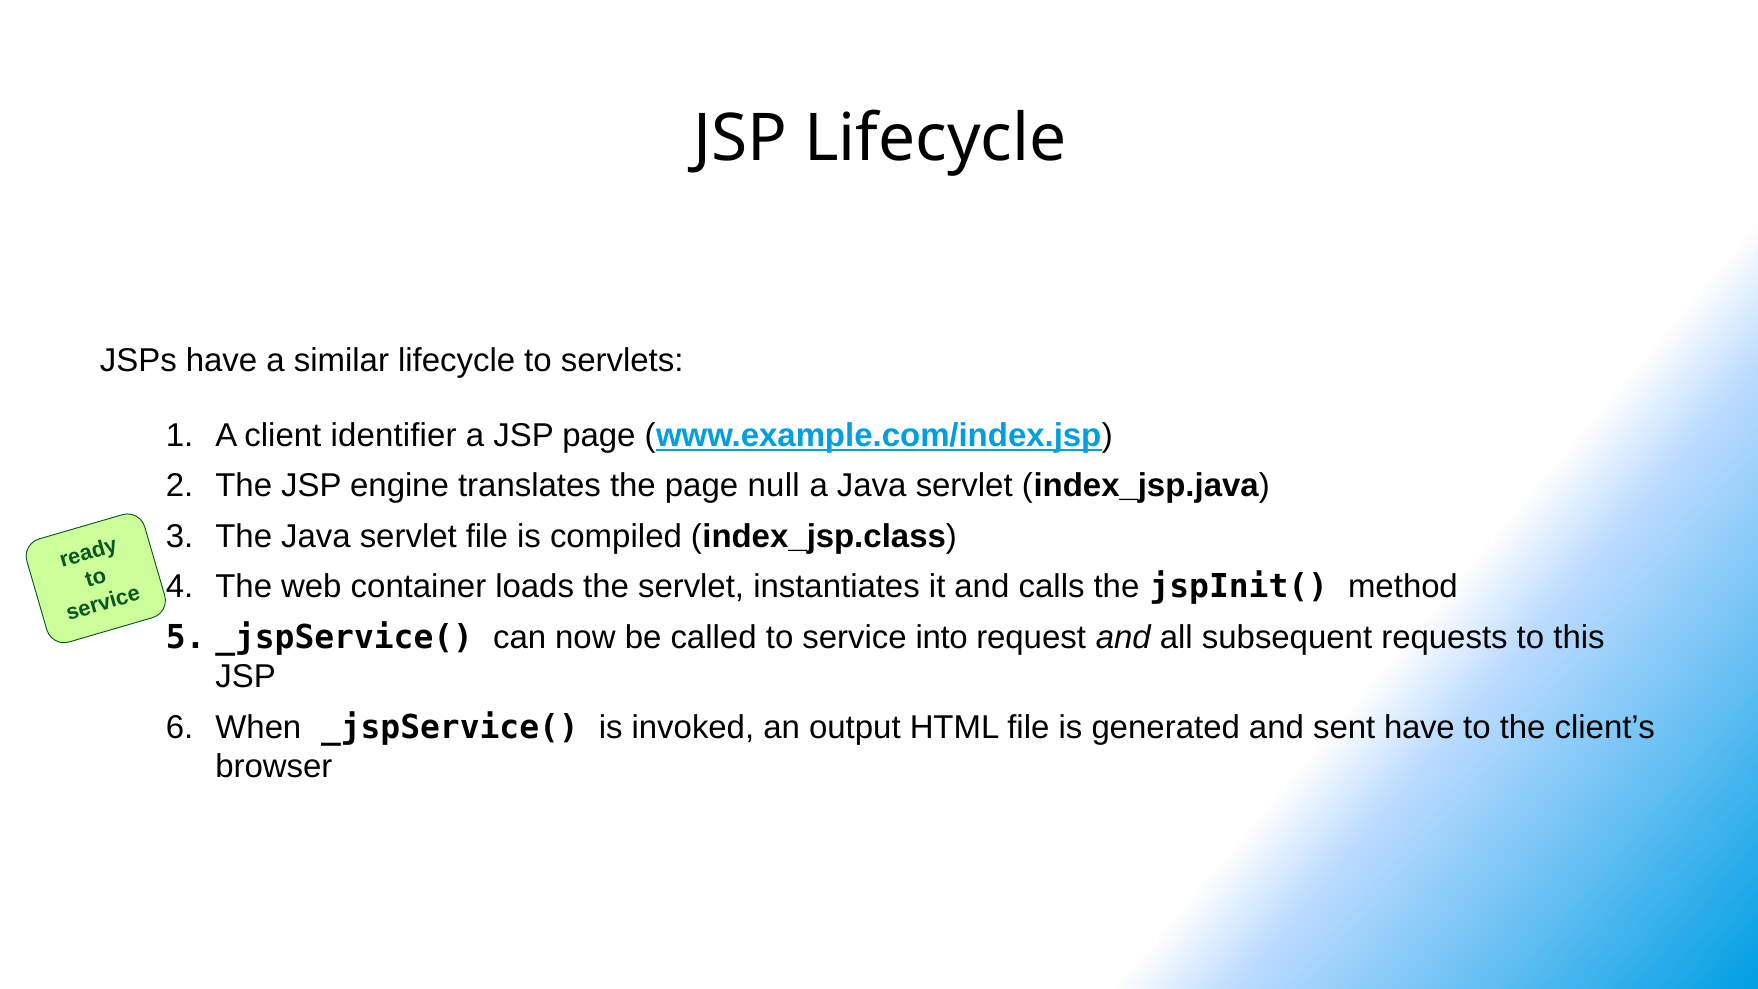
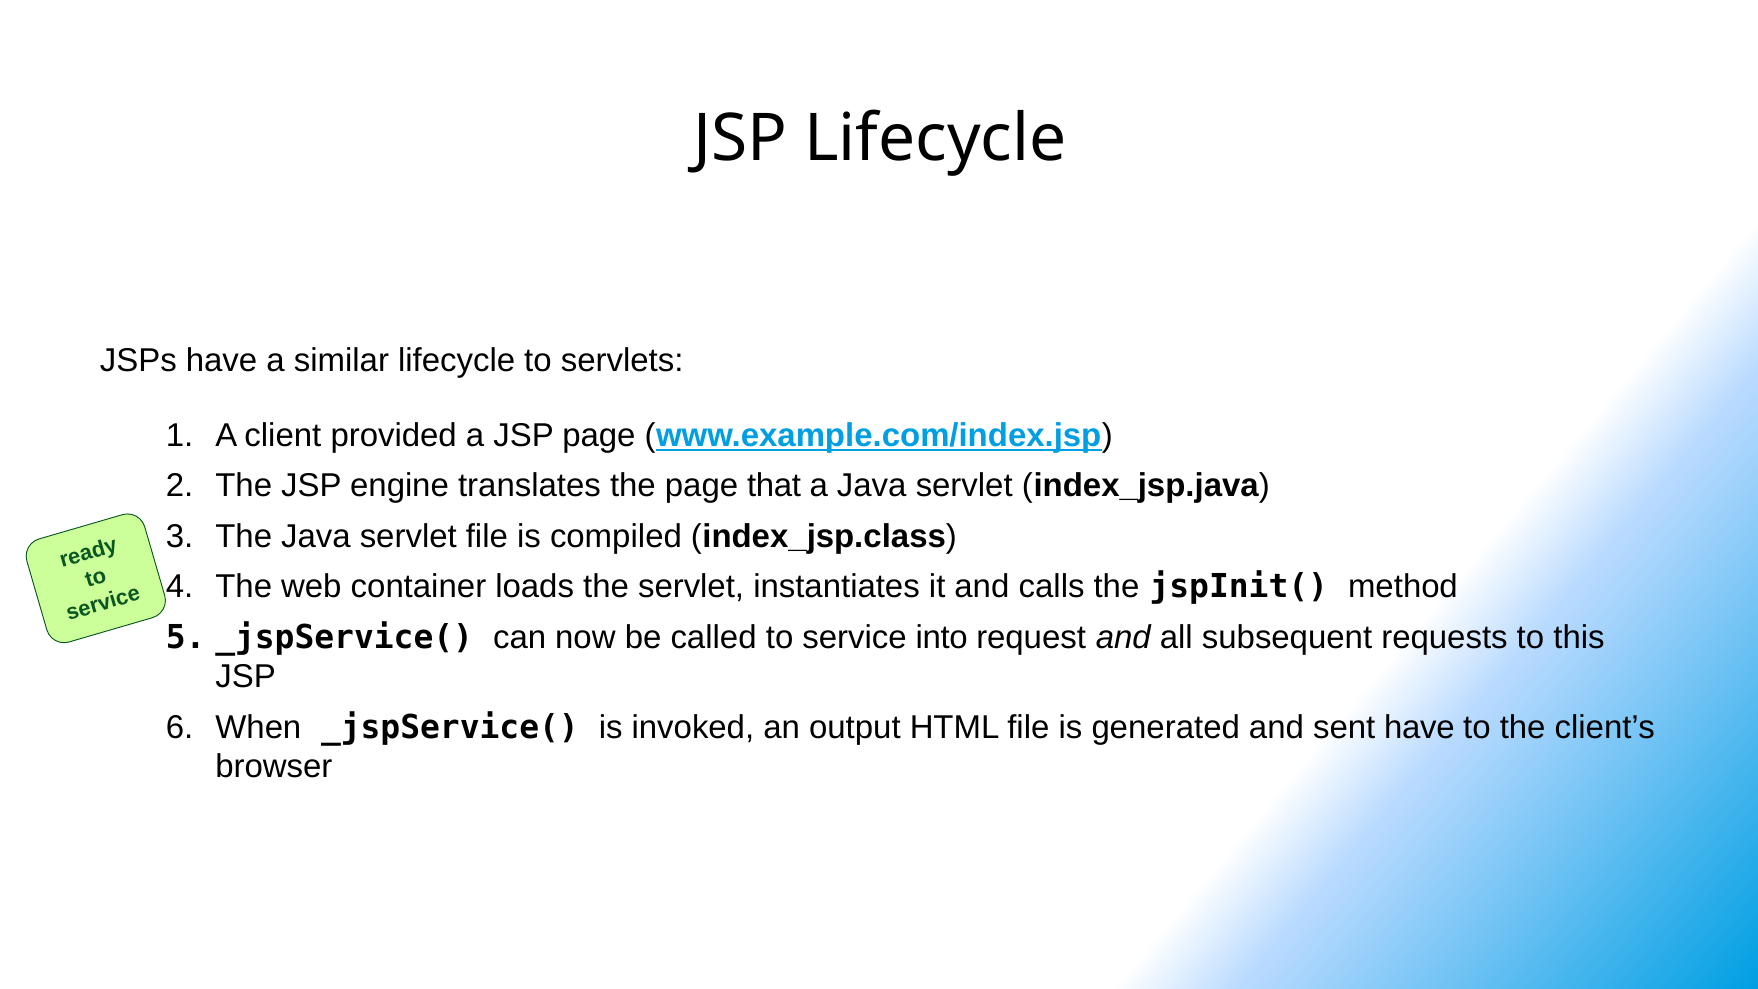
identifier: identifier -> provided
null: null -> that
